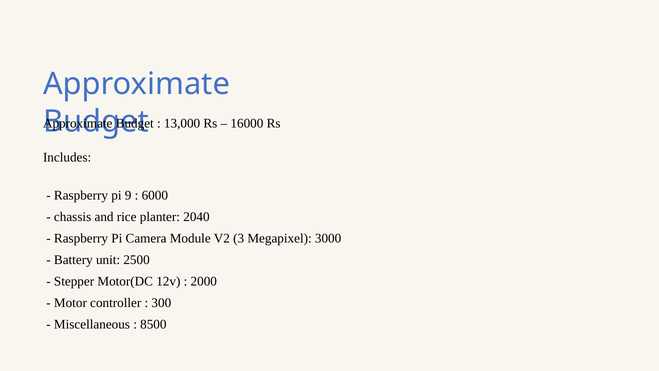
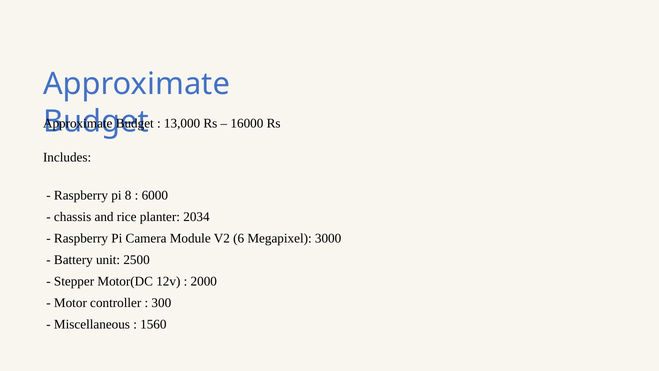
9: 9 -> 8
2040: 2040 -> 2034
3: 3 -> 6
8500: 8500 -> 1560
